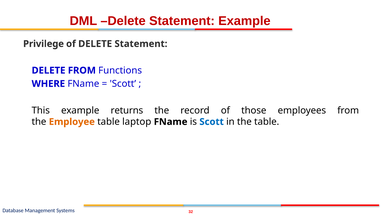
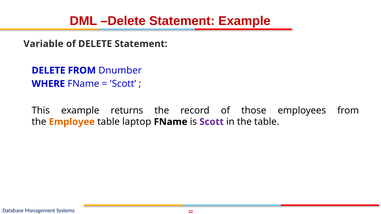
Privilege: Privilege -> Variable
Functions: Functions -> Dnumber
Scott at (212, 122) colour: blue -> purple
